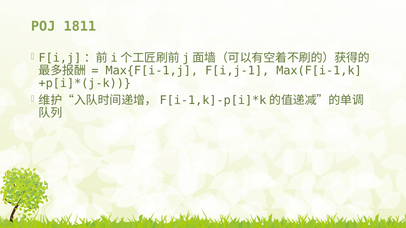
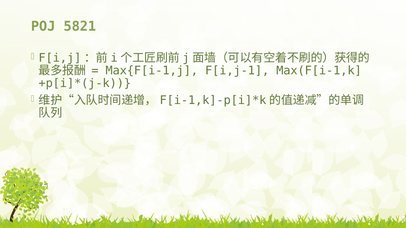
1811: 1811 -> 5821
